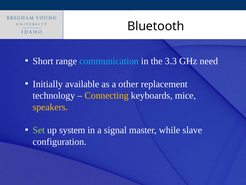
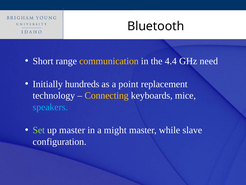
communication colour: light blue -> yellow
3.3: 3.3 -> 4.4
available: available -> hundreds
other: other -> point
speakers colour: yellow -> light blue
up system: system -> master
signal: signal -> might
